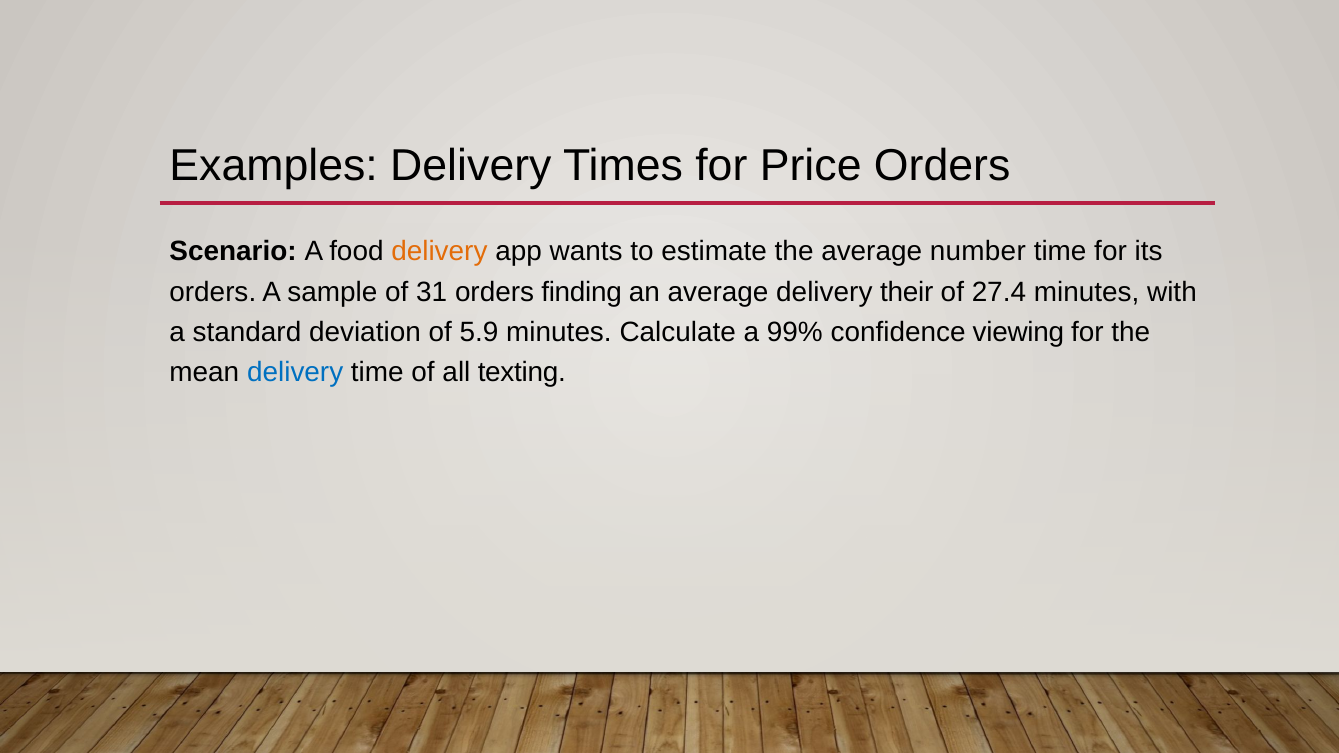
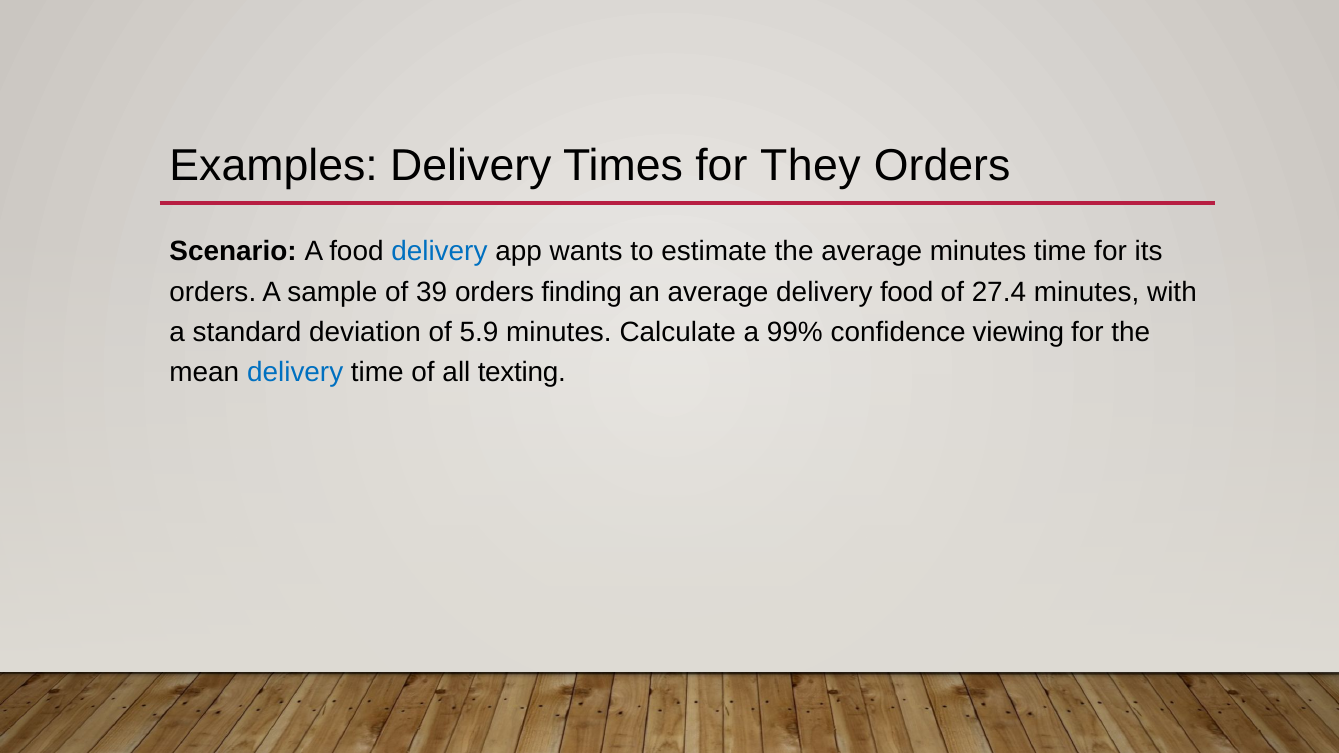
Price: Price -> They
delivery at (439, 252) colour: orange -> blue
average number: number -> minutes
31: 31 -> 39
delivery their: their -> food
